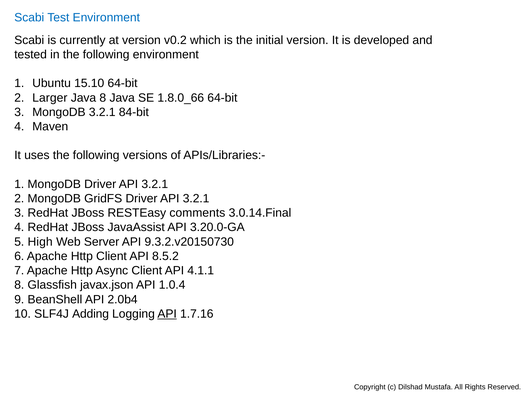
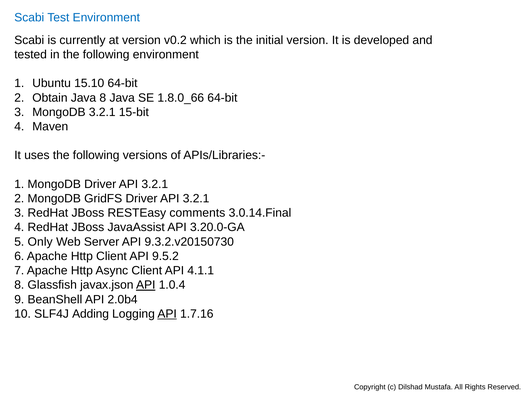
Larger: Larger -> Obtain
84-bit: 84-bit -> 15-bit
High: High -> Only
8.5.2: 8.5.2 -> 9.5.2
API at (146, 285) underline: none -> present
